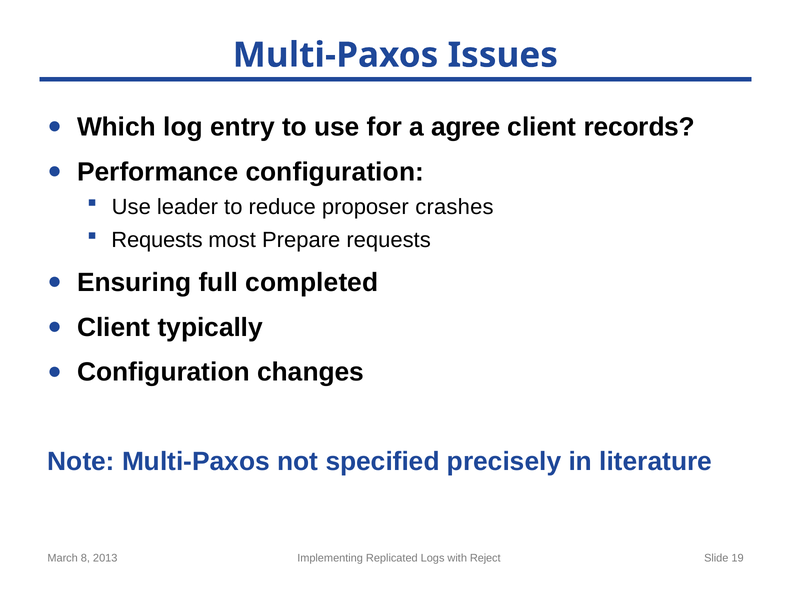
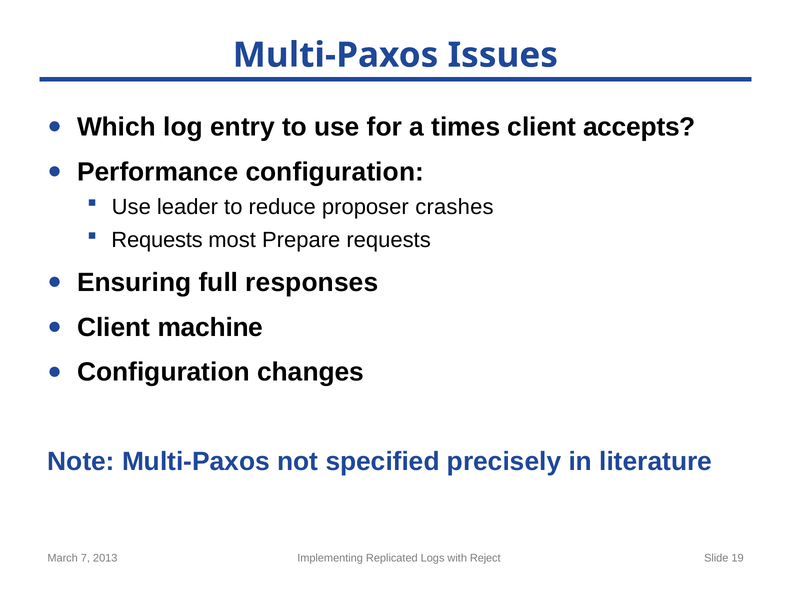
agree: agree -> times
records: records -> accepts
completed: completed -> responses
typically: typically -> machine
8: 8 -> 7
